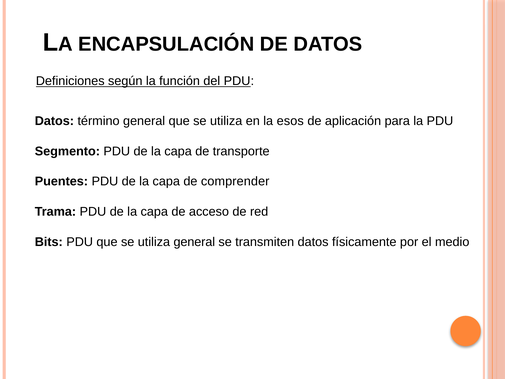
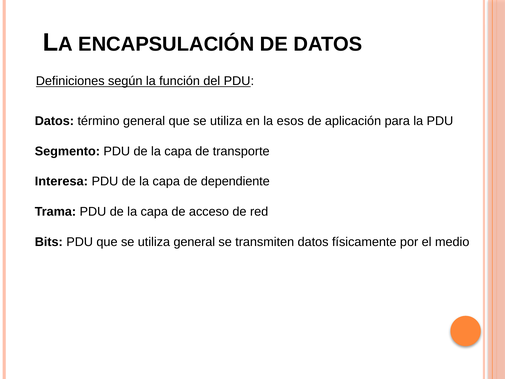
Puentes: Puentes -> Interesa
comprender: comprender -> dependiente
